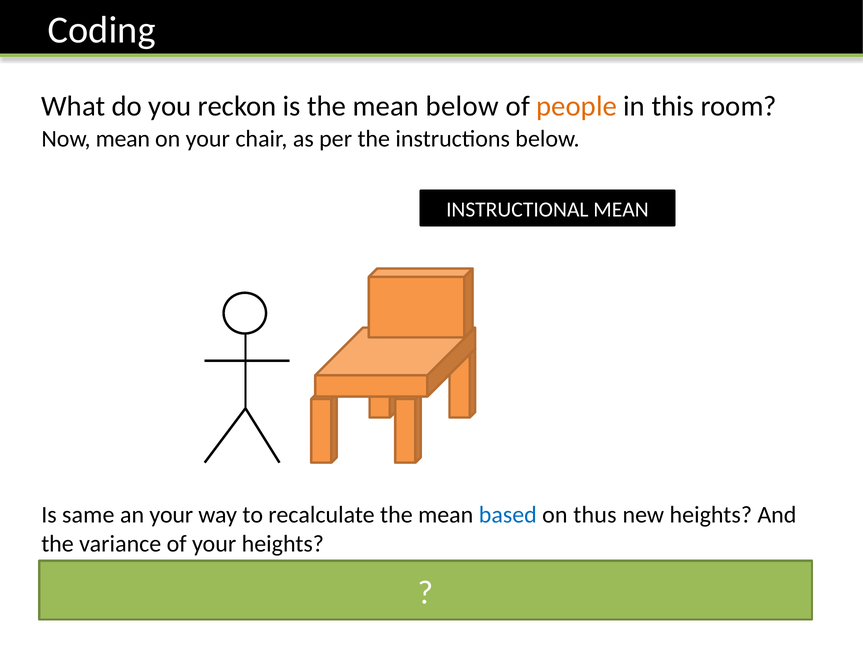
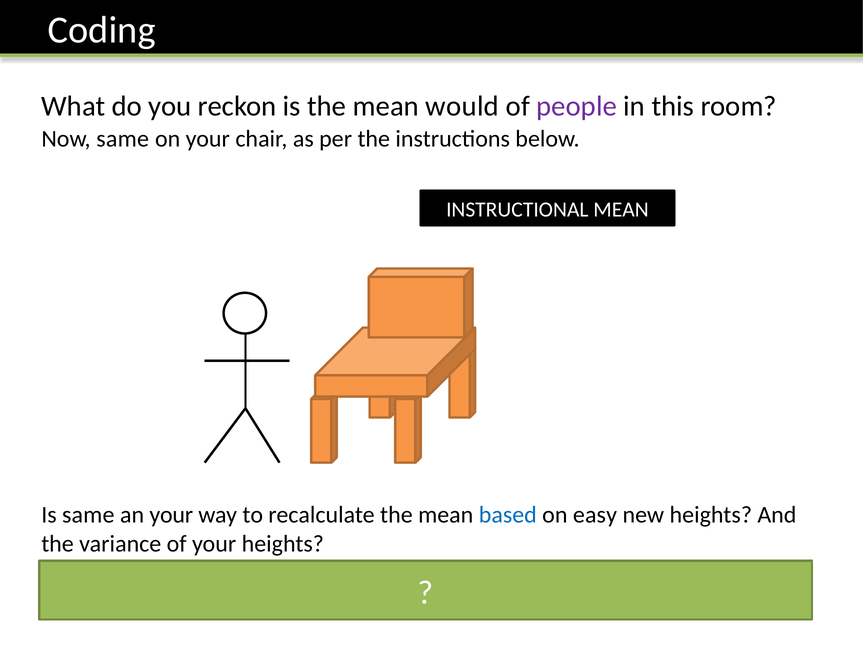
is the mean below: below -> would
people colour: orange -> purple
Now mean: mean -> same
on thus: thus -> easy
